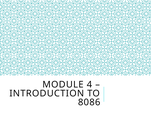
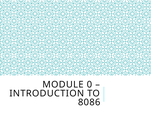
4: 4 -> 0
